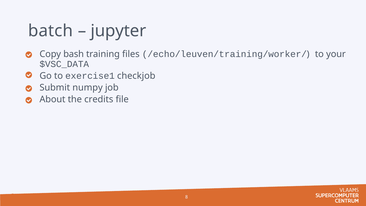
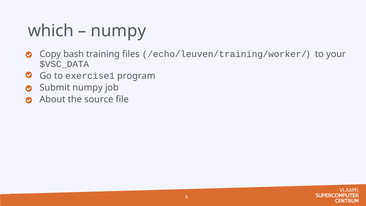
batch: batch -> which
jupyter at (118, 31): jupyter -> numpy
checkjob: checkjob -> program
credits: credits -> source
